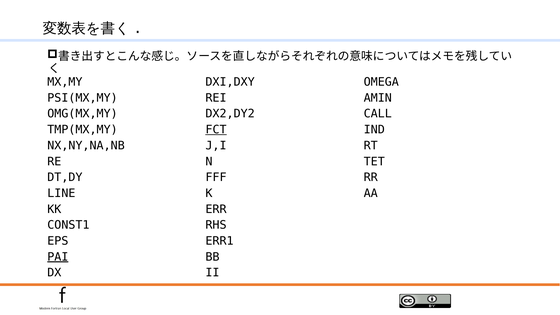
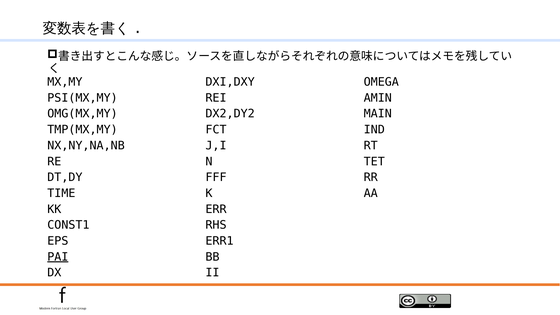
CALL: CALL -> MAIN
FCT underline: present -> none
LINE: LINE -> TIME
